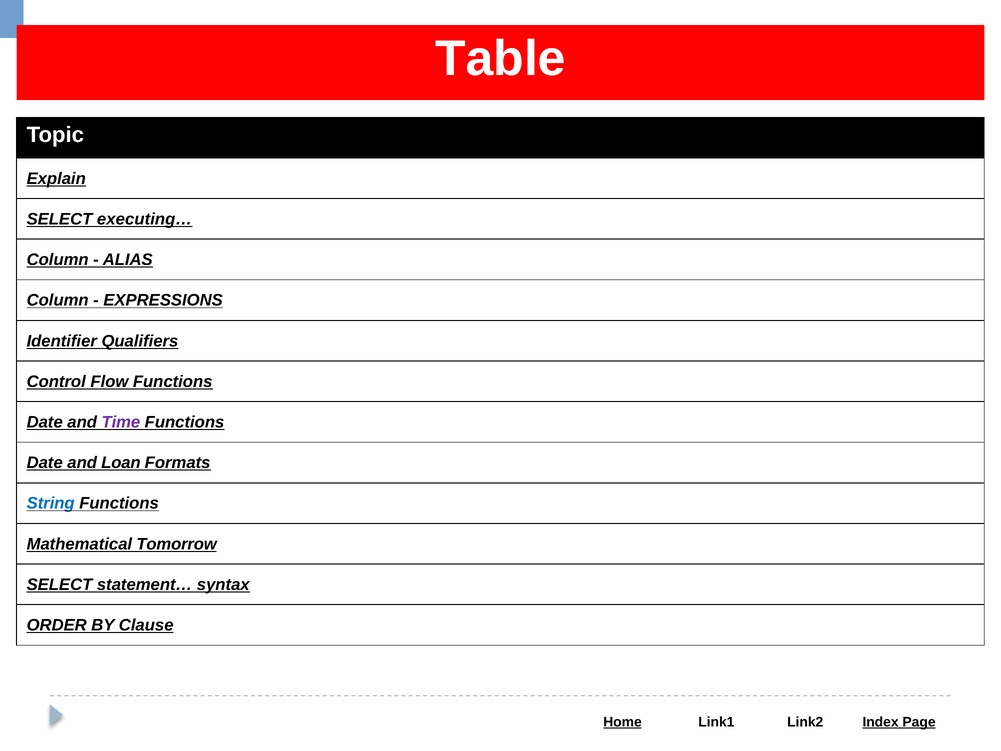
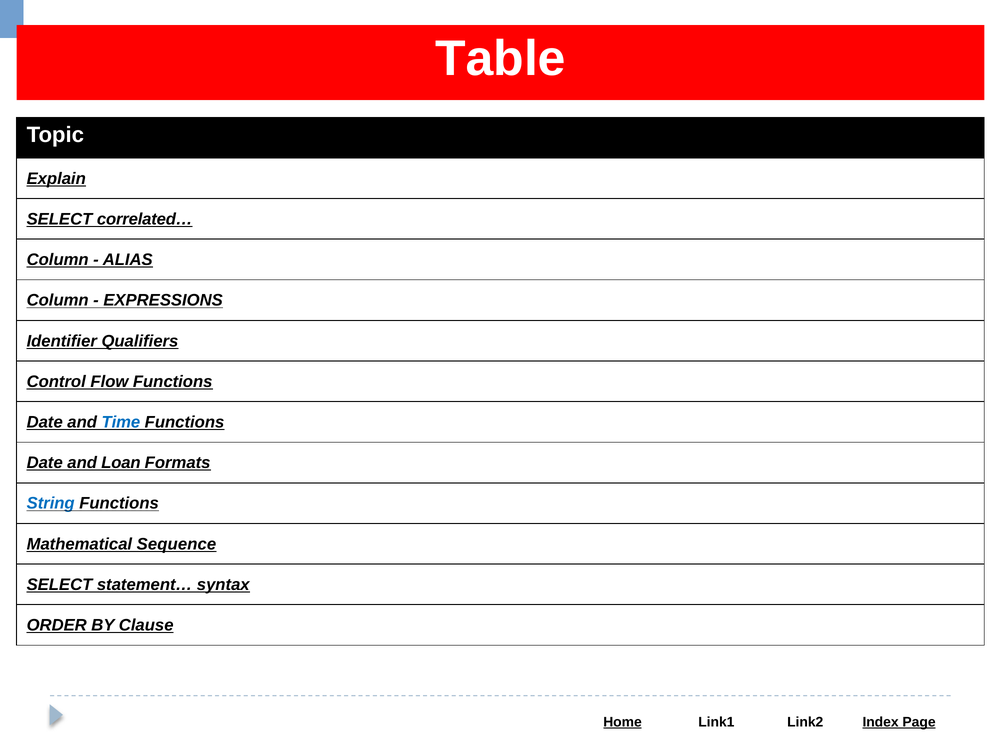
executing…: executing… -> correlated…
Time colour: purple -> blue
Tomorrow: Tomorrow -> Sequence
